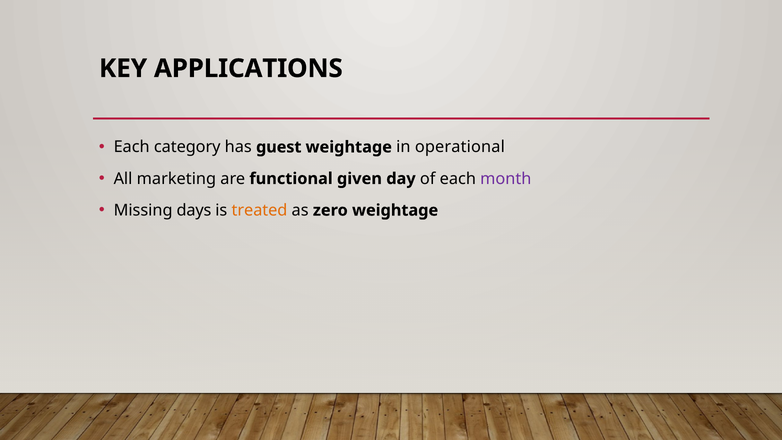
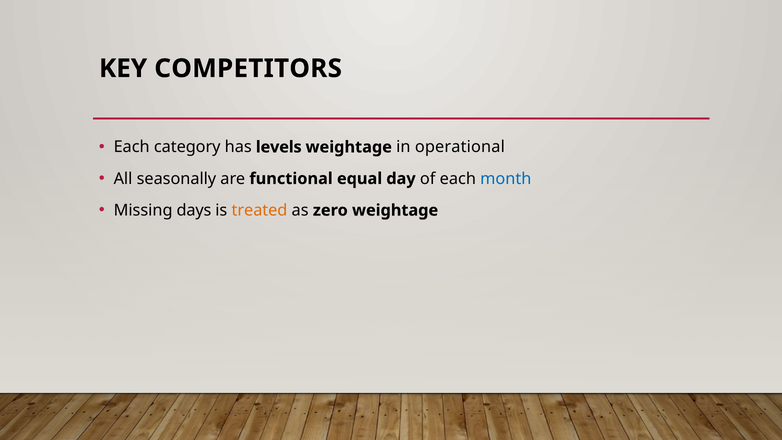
APPLICATIONS: APPLICATIONS -> COMPETITORS
guest: guest -> levels
marketing: marketing -> seasonally
given: given -> equal
month colour: purple -> blue
